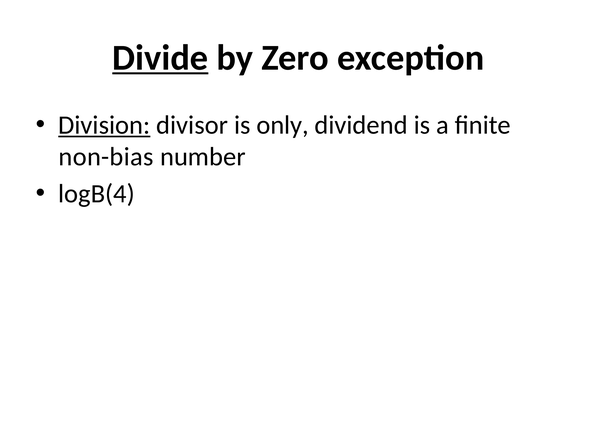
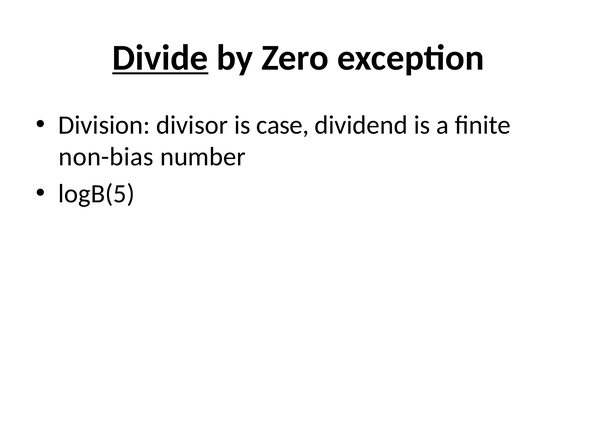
Division underline: present -> none
only: only -> case
logB(4: logB(4 -> logB(5
